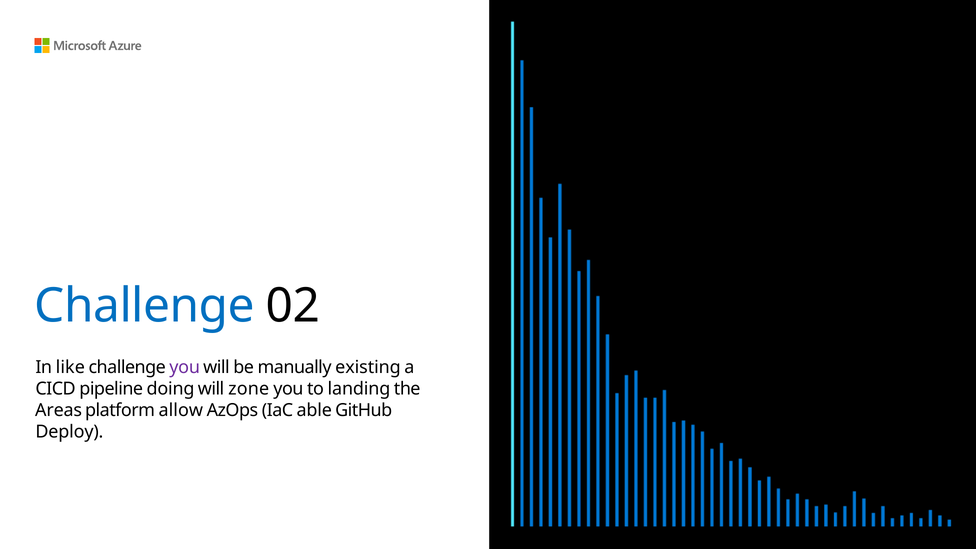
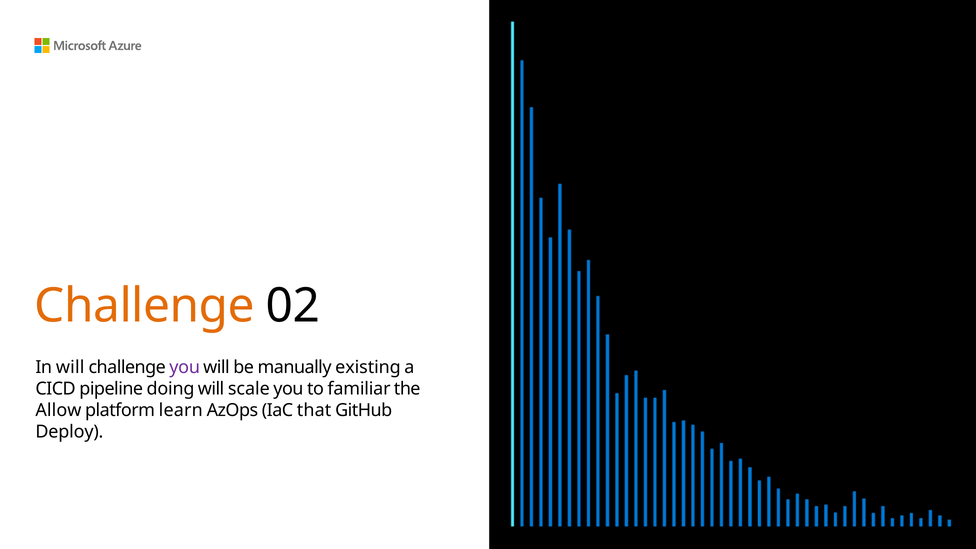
Challenge at (145, 306) colour: blue -> orange
In like: like -> will
zone: zone -> scale
landing: landing -> familiar
Areas: Areas -> Allow
allow: allow -> learn
able: able -> that
